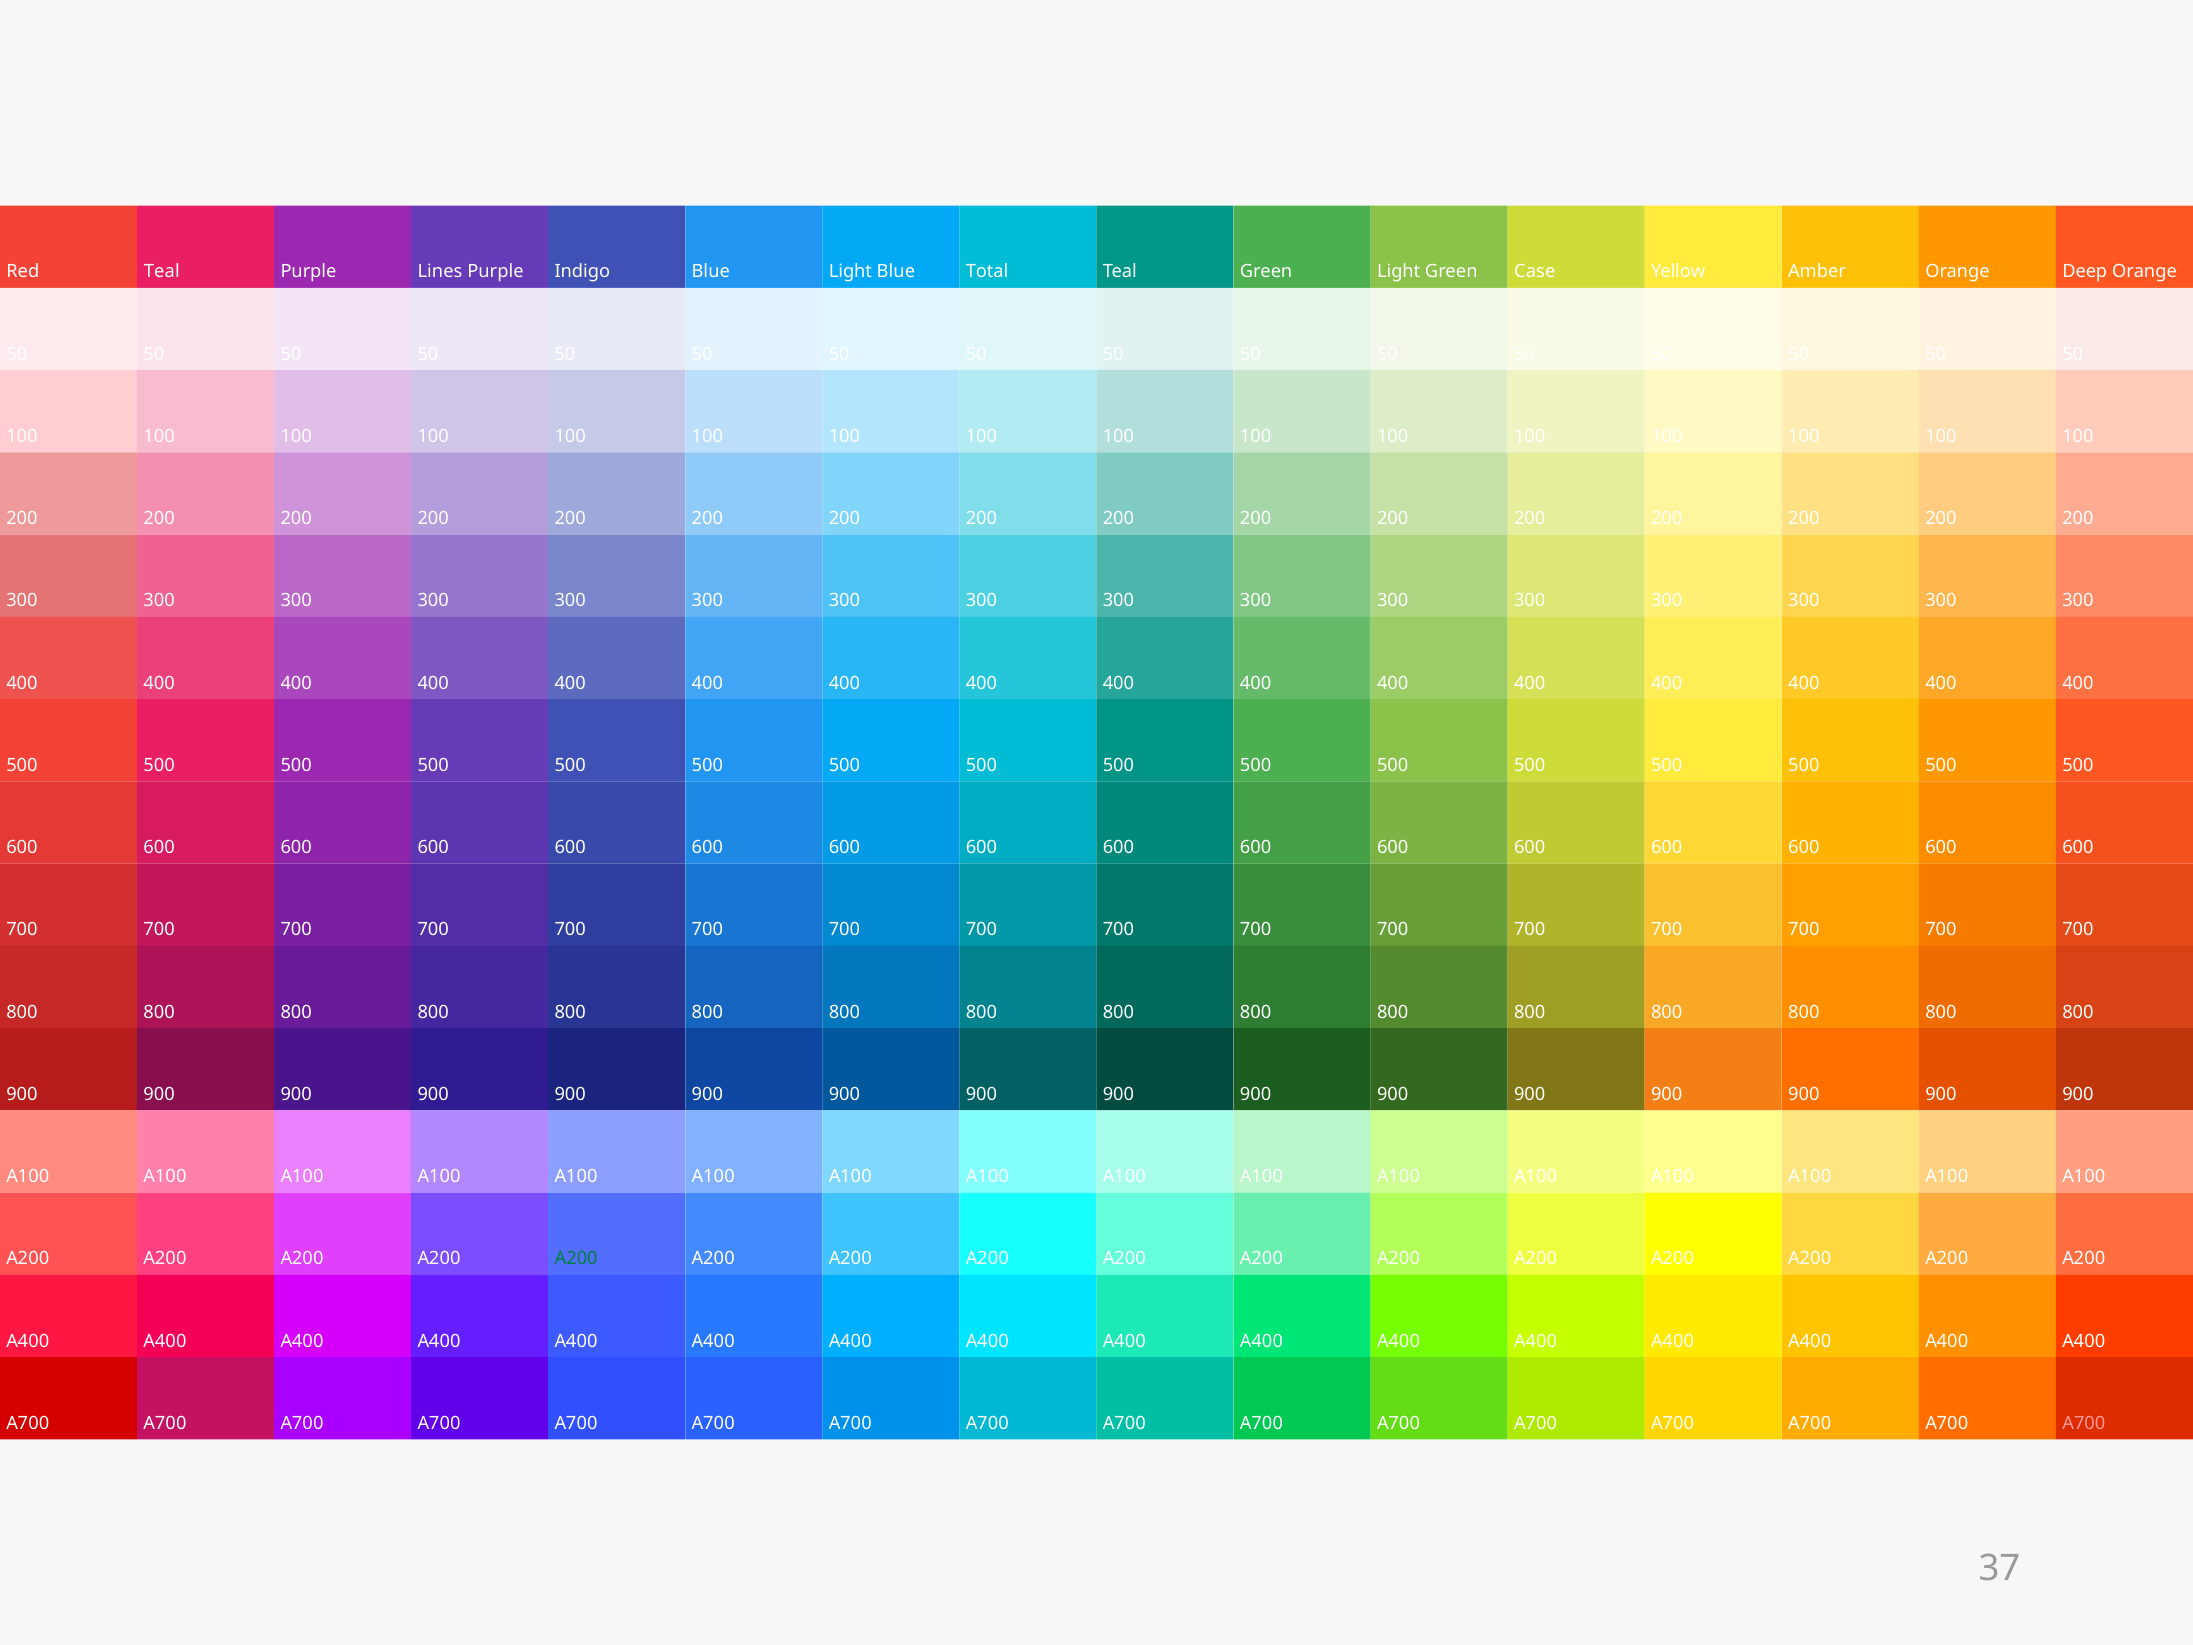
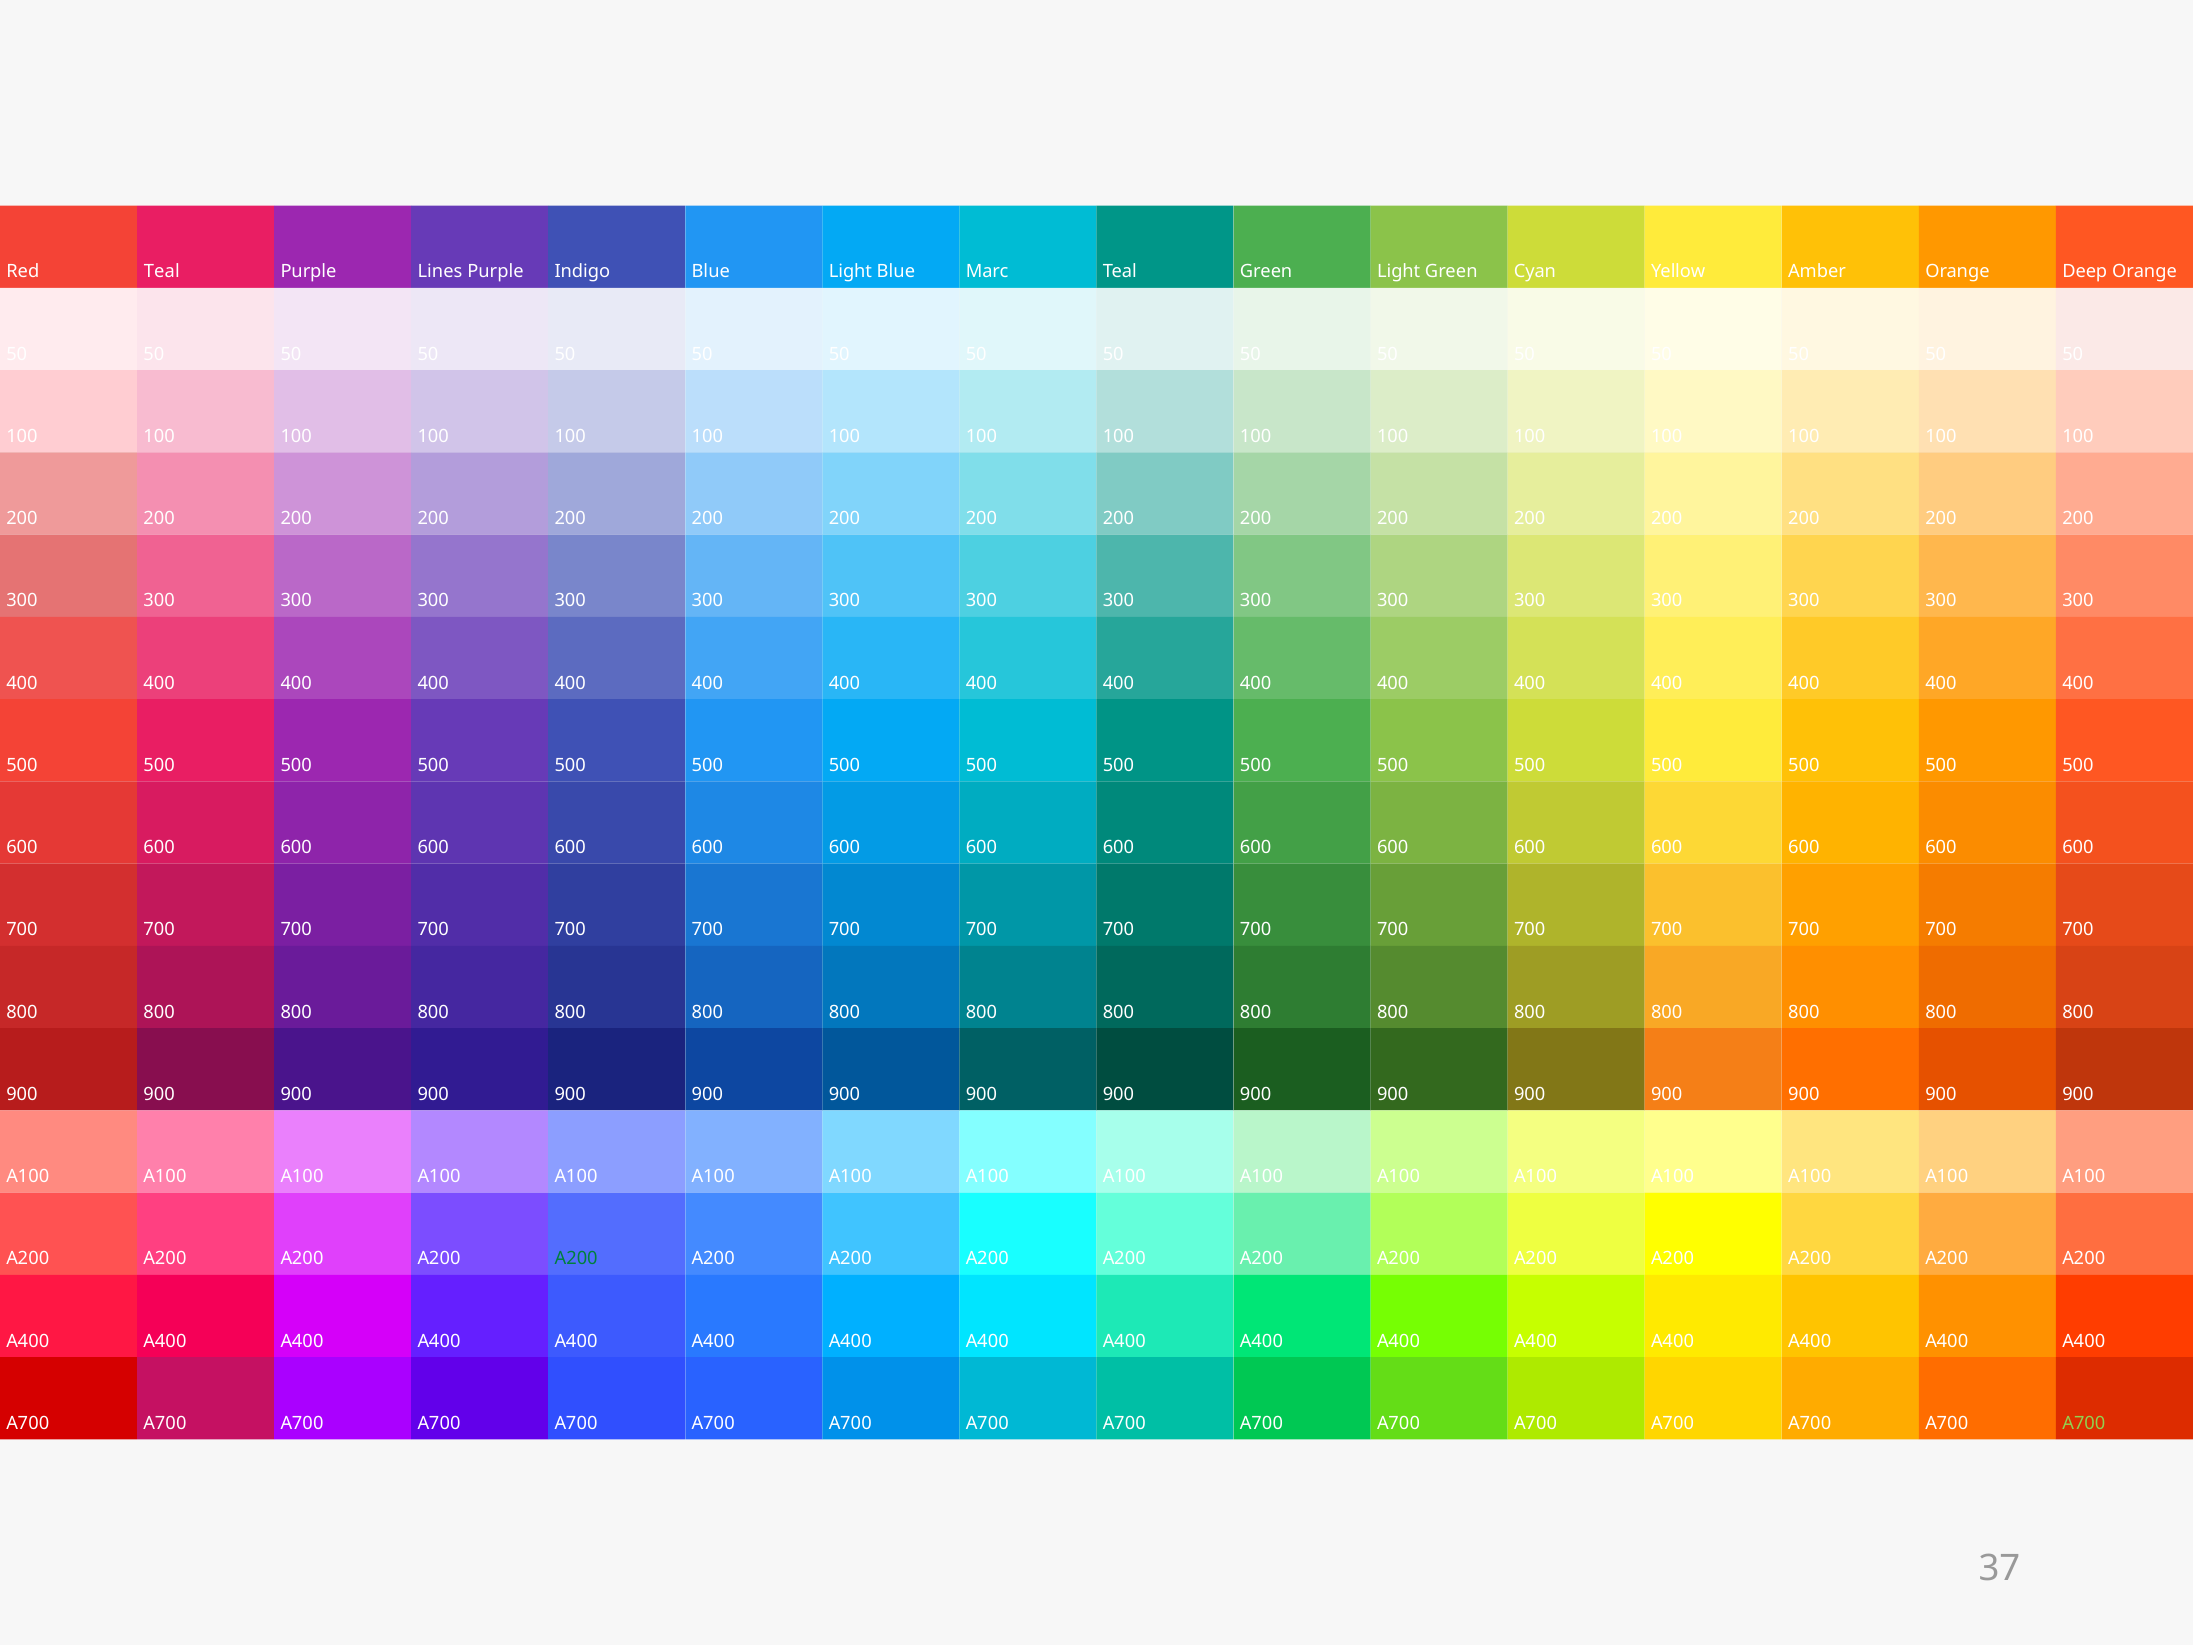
Total: Total -> Marc
Case: Case -> Cyan
A700 at (2084, 1423) colour: pink -> light green
